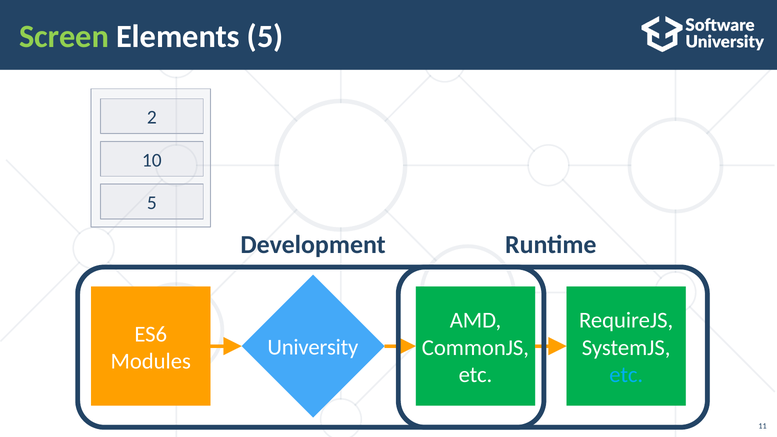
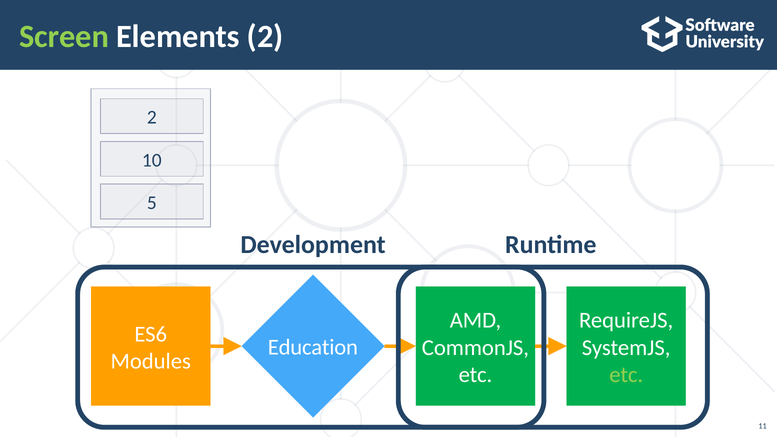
Elements 5: 5 -> 2
University: University -> Education
etc at (626, 375) colour: light blue -> light green
